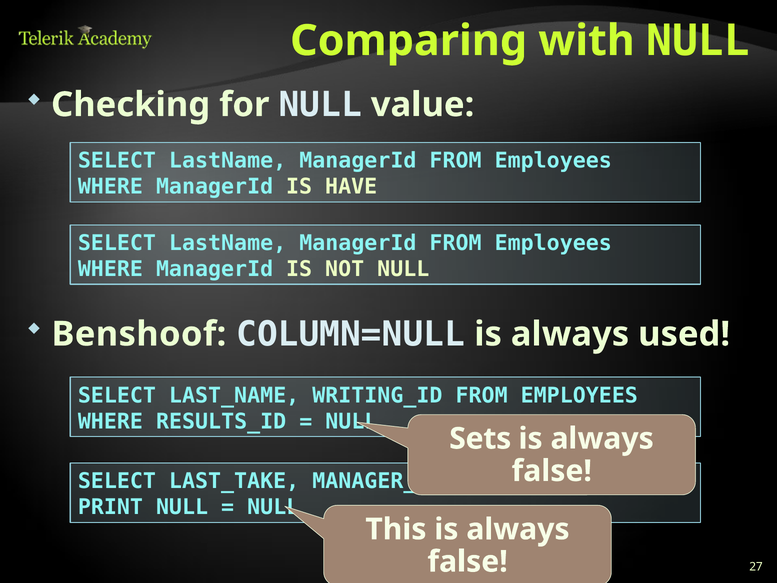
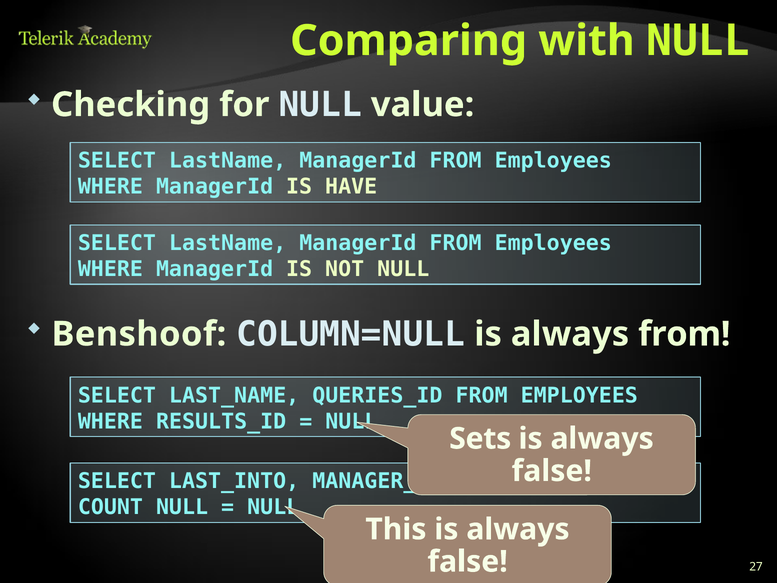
always used: used -> from
WRITING_ID: WRITING_ID -> QUERIES_ID
LAST_TAKE: LAST_TAKE -> LAST_INTO
PRINT: PRINT -> COUNT
